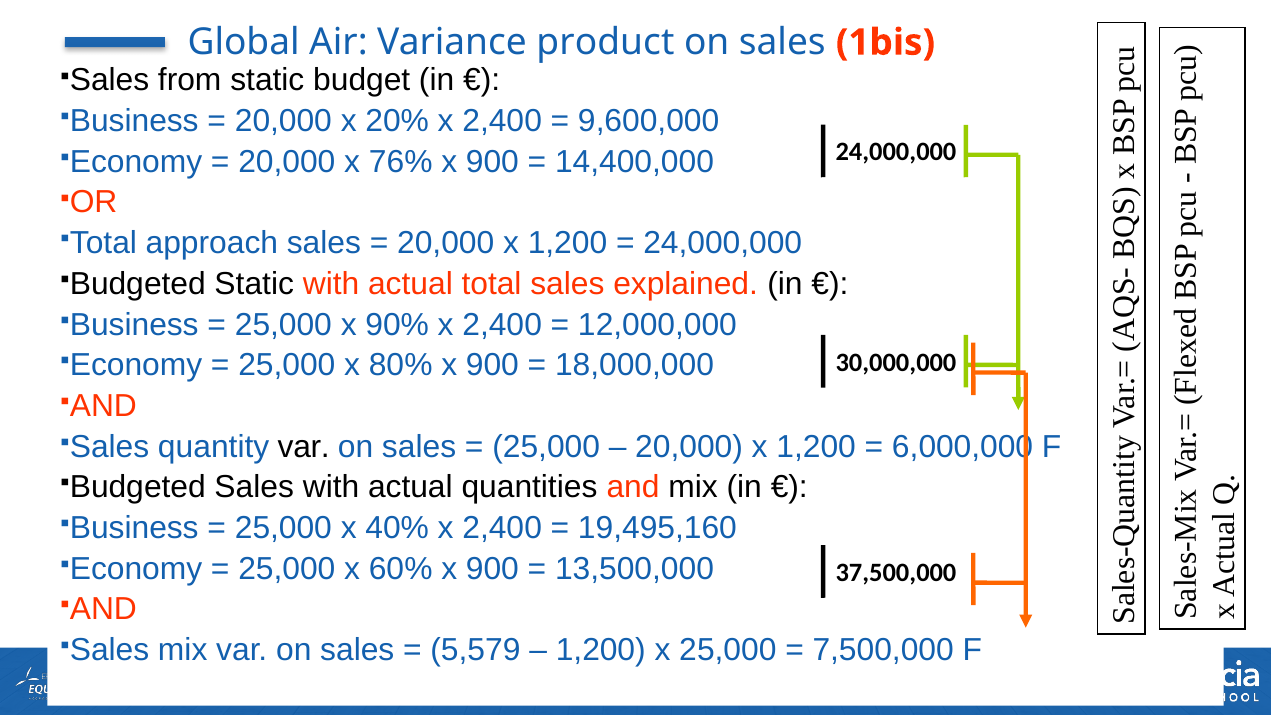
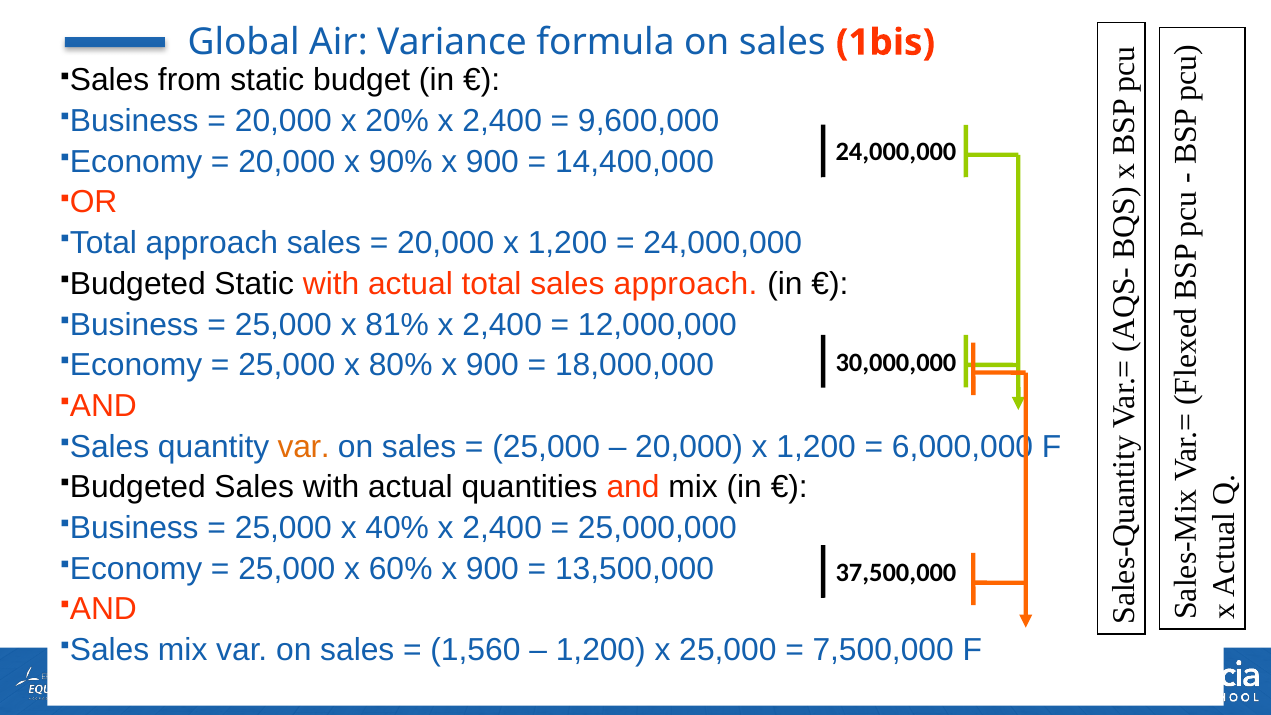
product: product -> formula
76%: 76% -> 90%
sales explained: explained -> approach
90%: 90% -> 81%
var at (304, 447) colour: black -> orange
19,495,160: 19,495,160 -> 25,000,000
5,579: 5,579 -> 1,560
